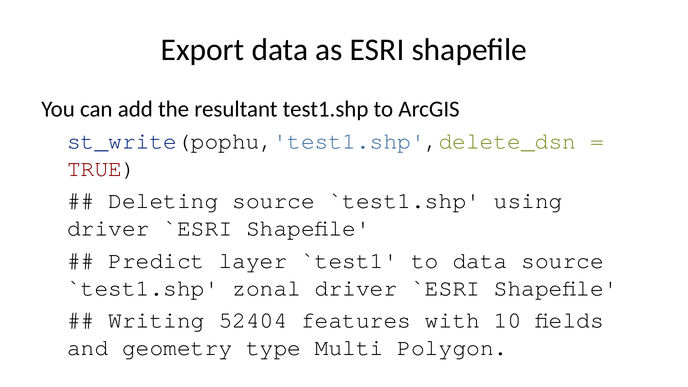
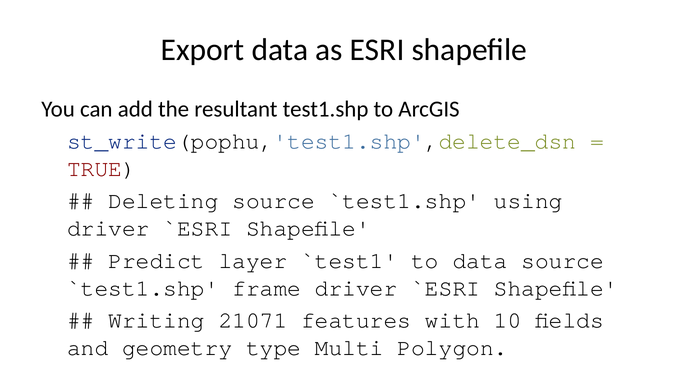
zonal: zonal -> frame
52404: 52404 -> 21071
